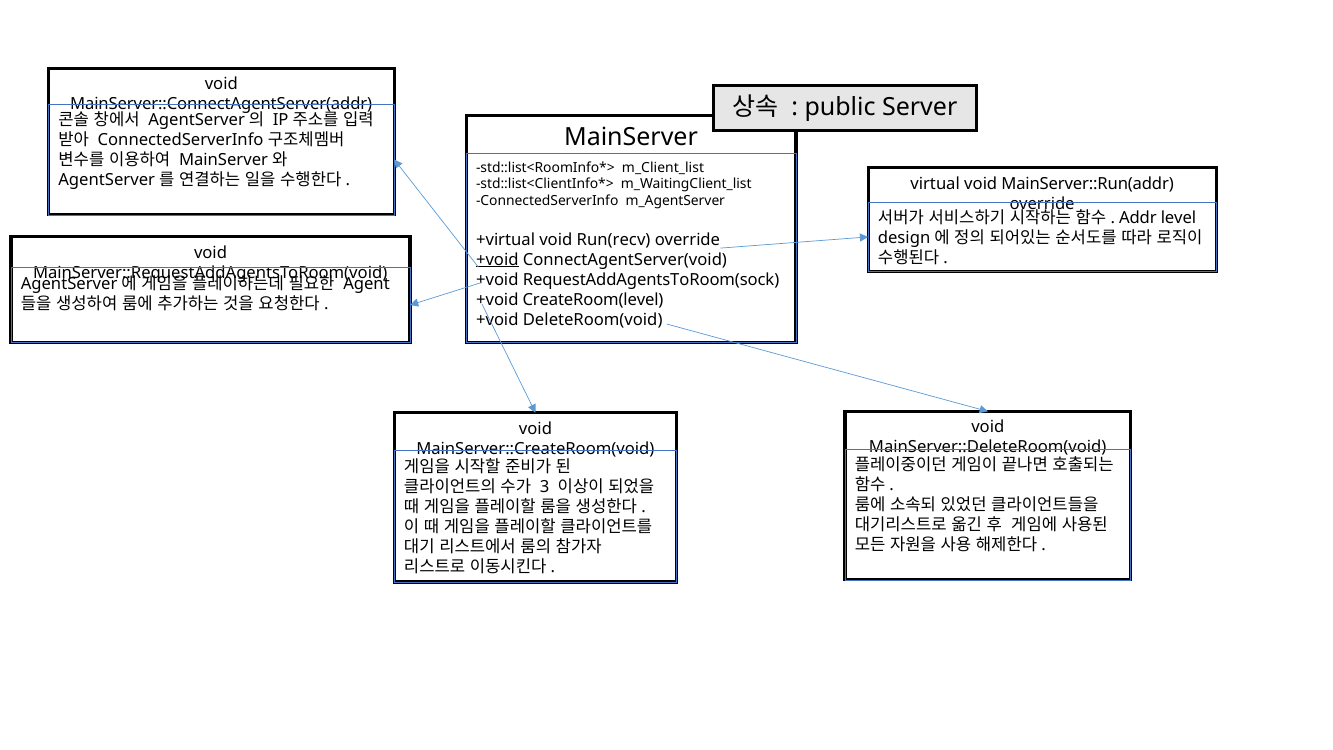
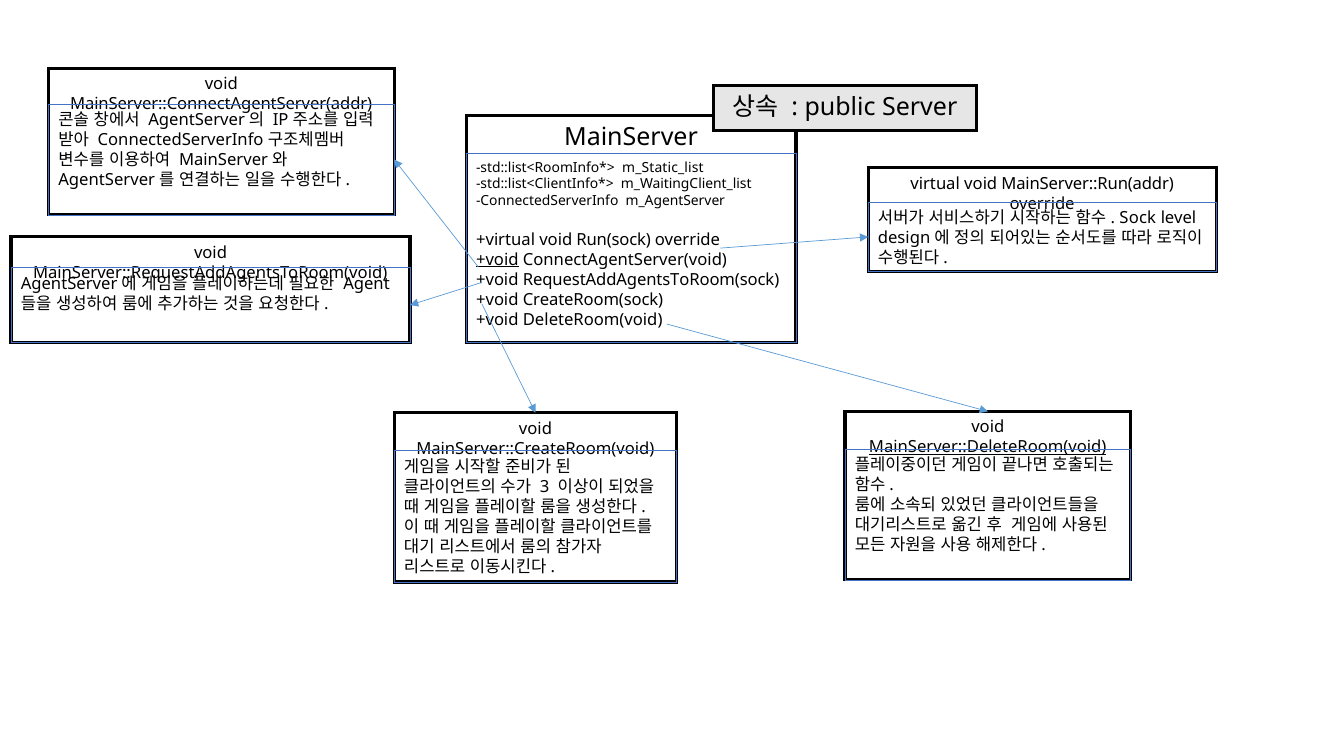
m_Client_list: m_Client_list -> m_Static_list
Addr: Addr -> Sock
Run(recv: Run(recv -> Run(sock
CreateRoom(level: CreateRoom(level -> CreateRoom(sock
MainServer::DeleteRoom(void underline: none -> present
